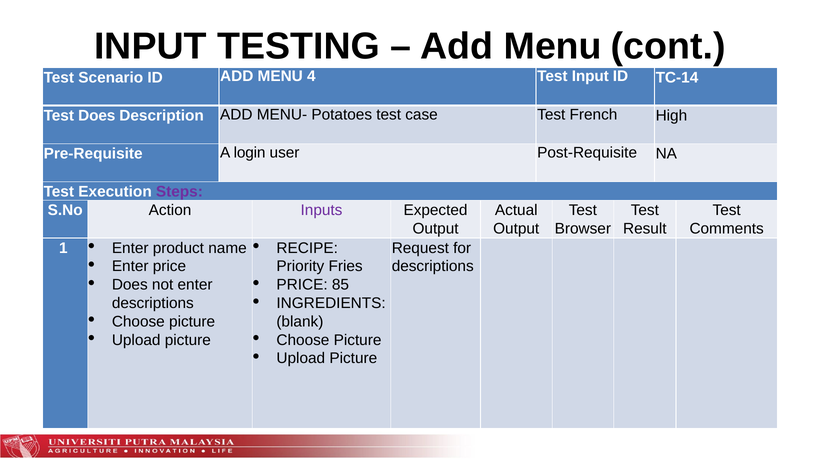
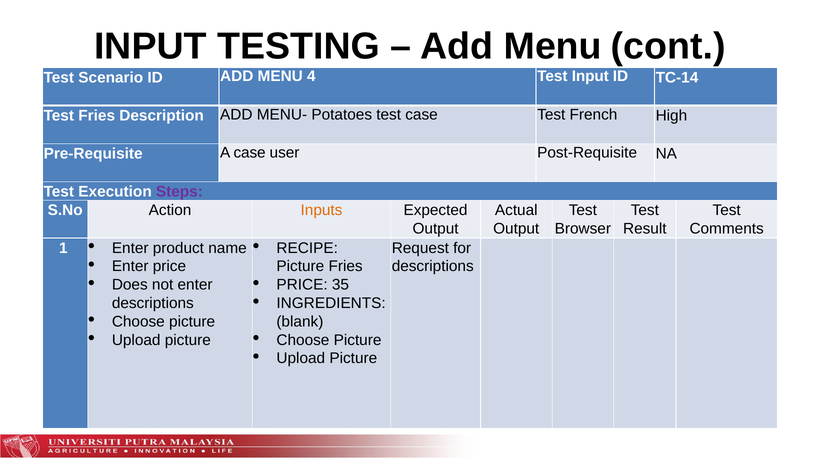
Test Does: Does -> Fries
A login: login -> case
Inputs colour: purple -> orange
Priority at (300, 267): Priority -> Picture
85: 85 -> 35
